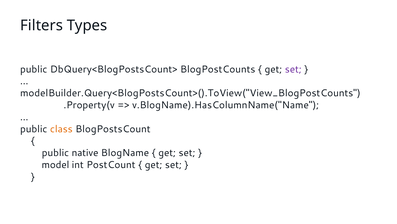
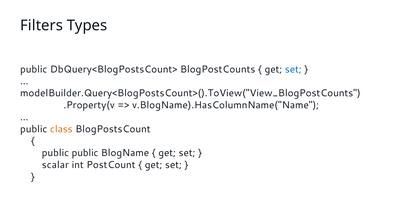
set at (293, 69) colour: purple -> blue
public native: native -> public
model: model -> scalar
